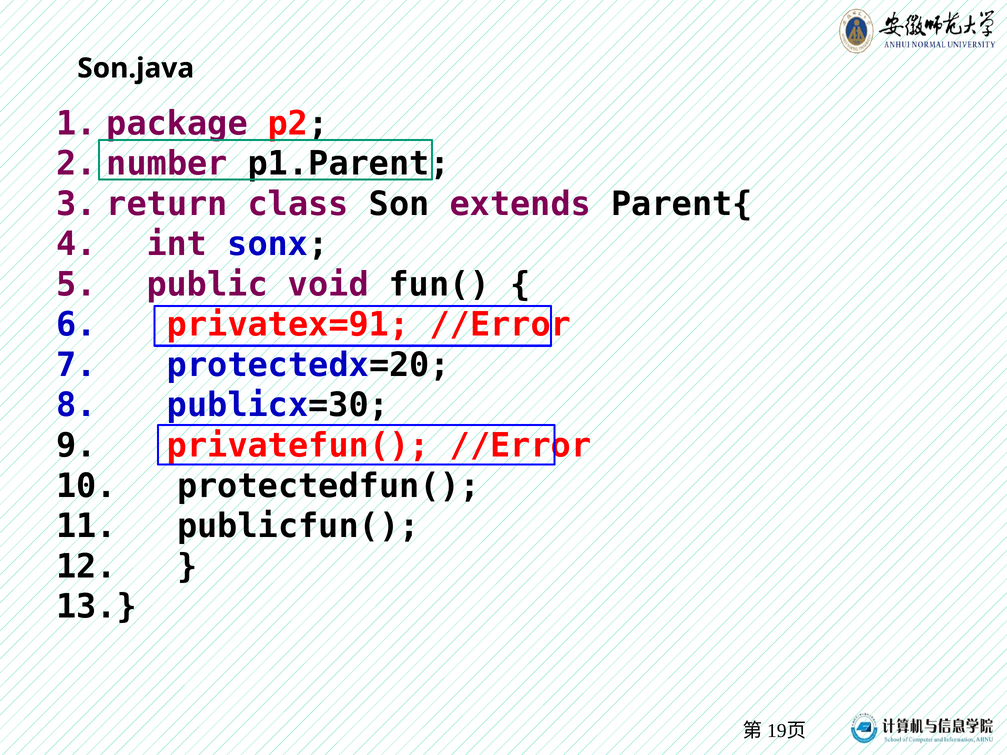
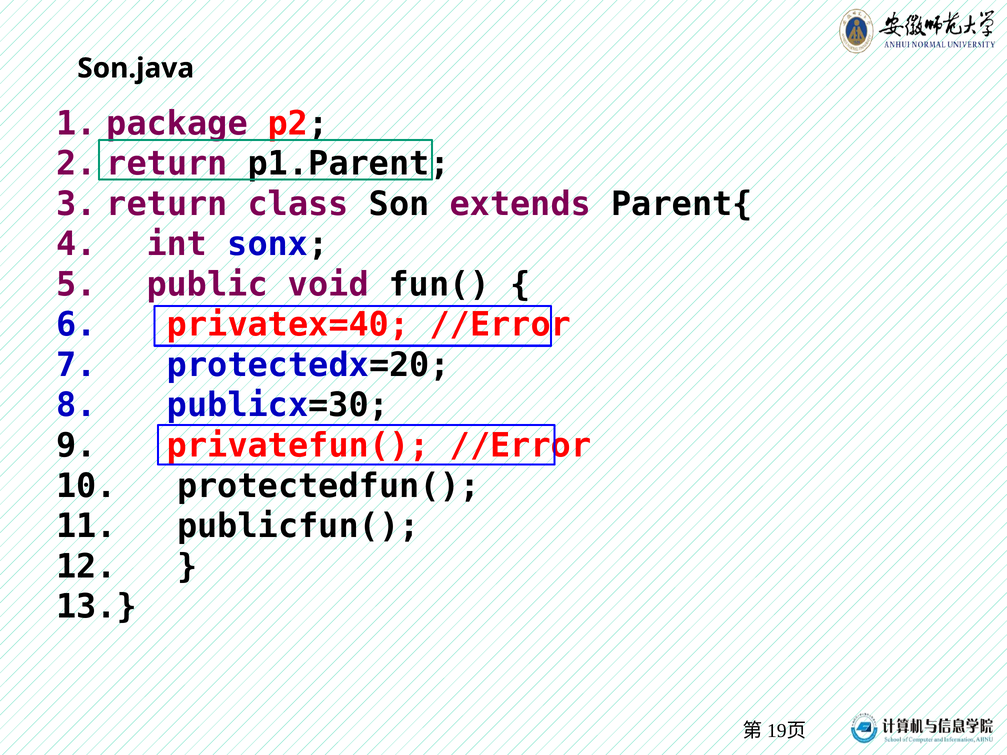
number at (167, 164): number -> return
privatex=91: privatex=91 -> privatex=40
